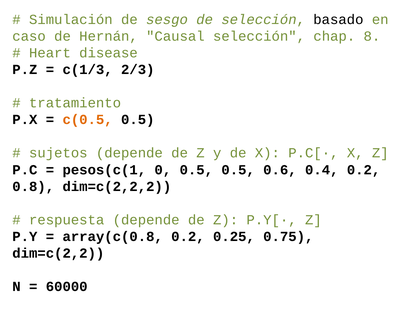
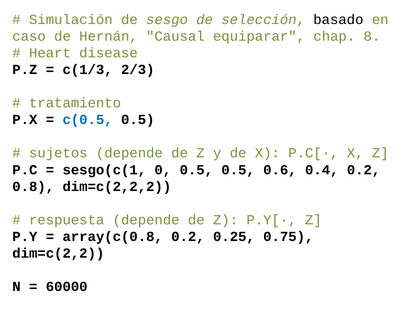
Causal selección: selección -> equiparar
c(0.5 colour: orange -> blue
pesos(c(1: pesos(c(1 -> sesgo(c(1
